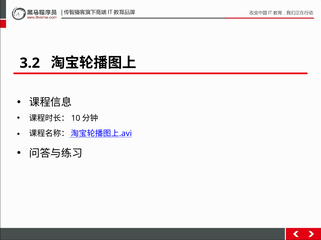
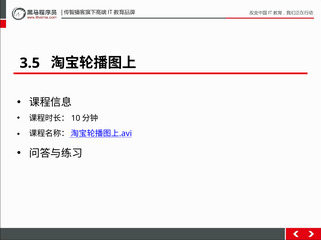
3.2: 3.2 -> 3.5
